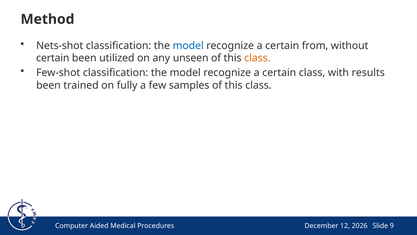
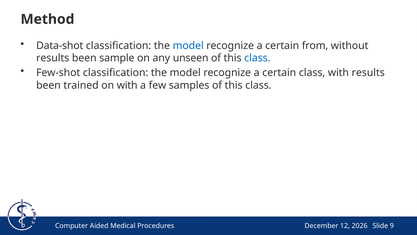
Nets-shot: Nets-shot -> Data-shot
certain at (53, 58): certain -> results
utilized: utilized -> sample
class at (257, 58) colour: orange -> blue
on fully: fully -> with
